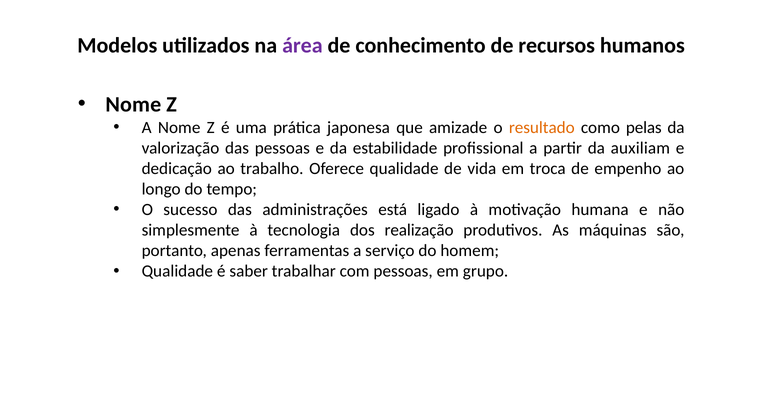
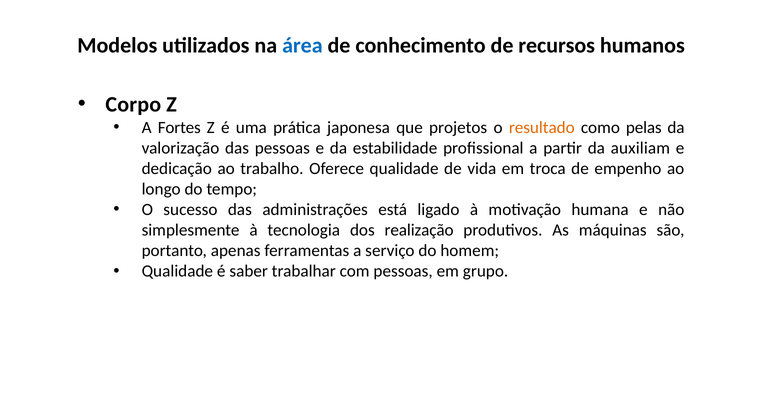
área colour: purple -> blue
Nome at (133, 105): Nome -> Corpo
A Nome: Nome -> Fortes
amizade: amizade -> projetos
